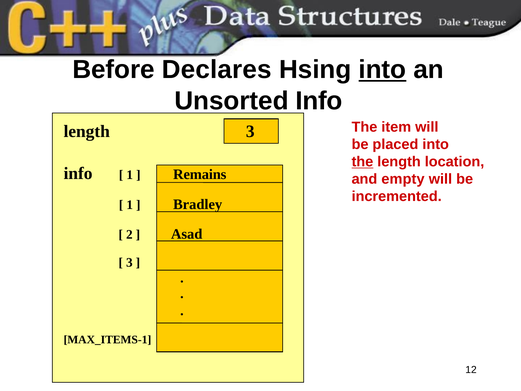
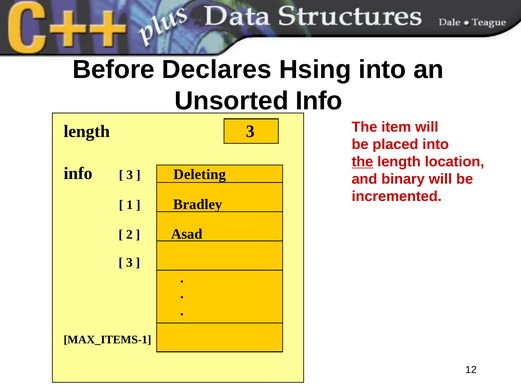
into at (382, 70) underline: present -> none
1 at (130, 175): 1 -> 3
Remains: Remains -> Deleting
empty: empty -> binary
